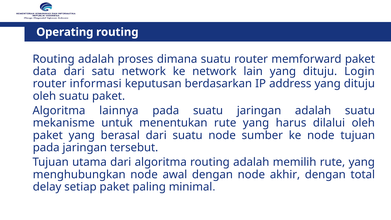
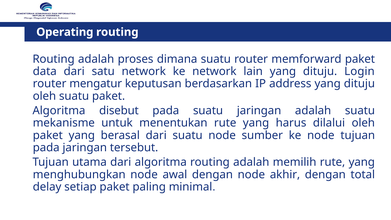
informasi: informasi -> mengatur
lainnya: lainnya -> disebut
